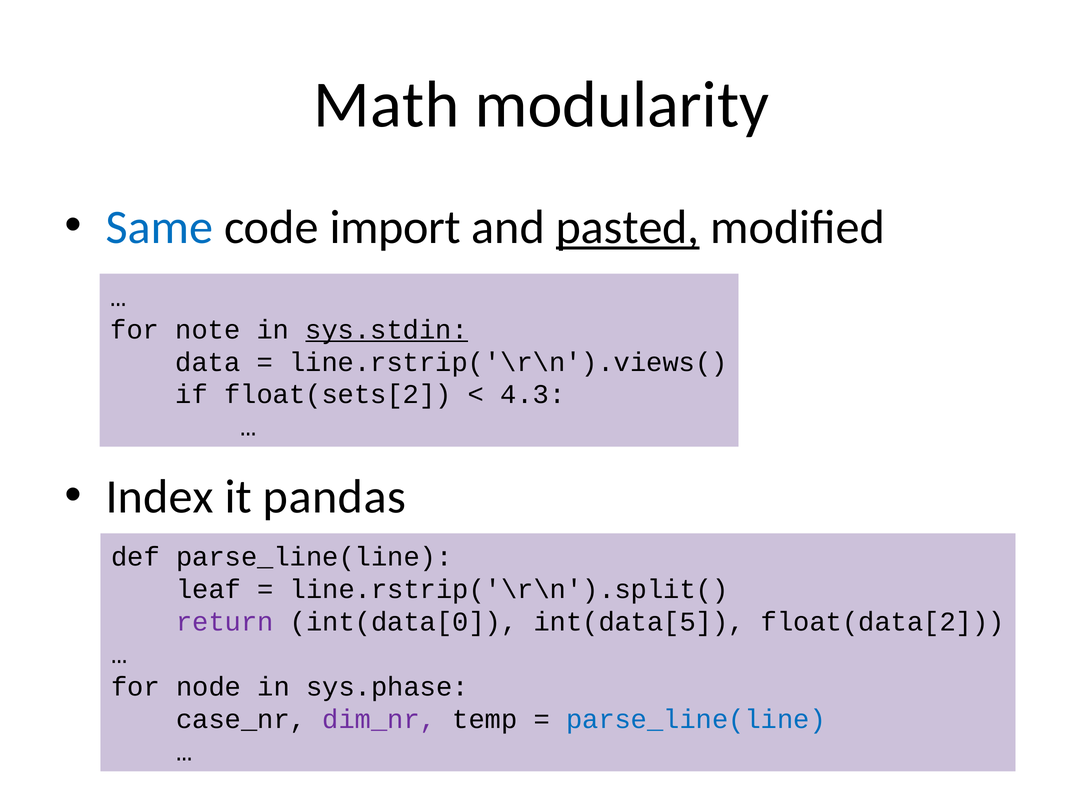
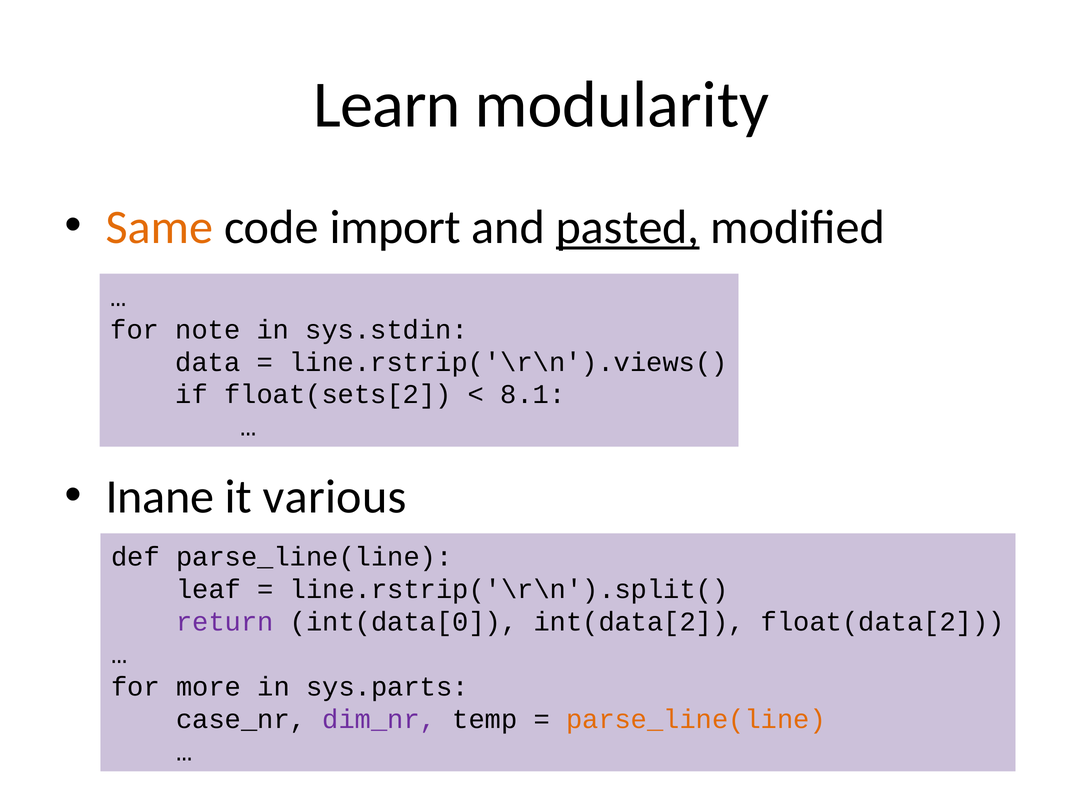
Math: Math -> Learn
Same colour: blue -> orange
sys.stdin underline: present -> none
4.3: 4.3 -> 8.1
Index: Index -> Inane
pandas: pandas -> various
int(data[5: int(data[5 -> int(data[2
node: node -> more
sys.phase: sys.phase -> sys.parts
parse_line(line at (696, 719) colour: blue -> orange
